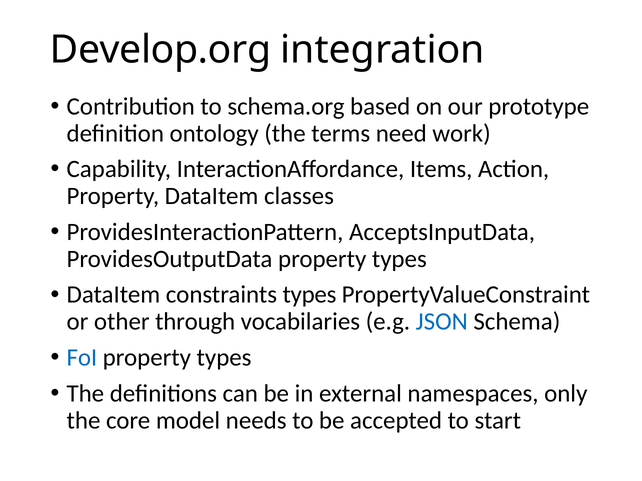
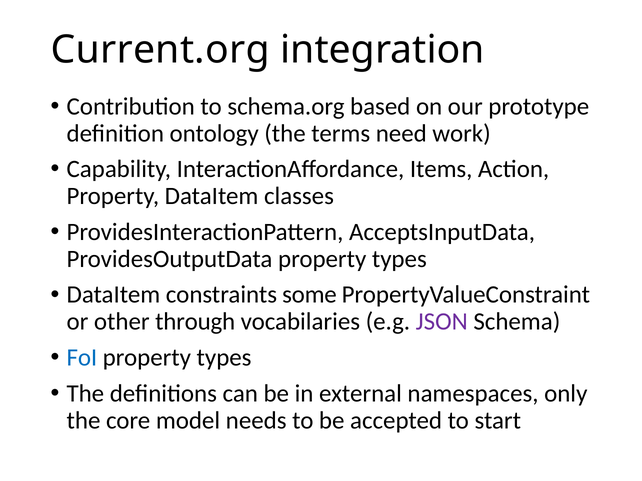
Develop.org: Develop.org -> Current.org
constraints types: types -> some
JSON colour: blue -> purple
